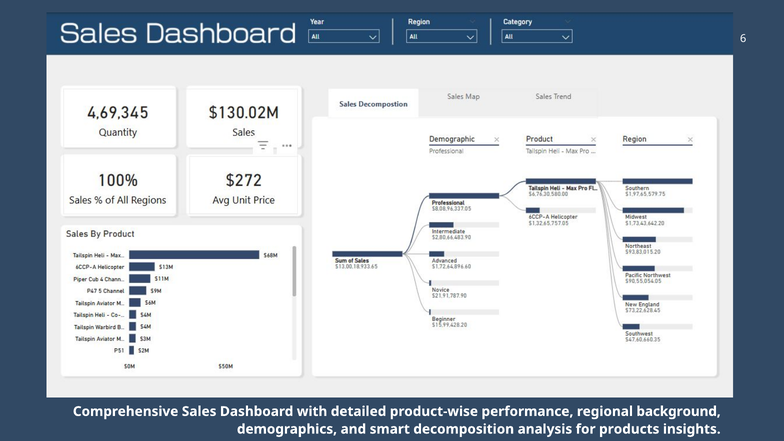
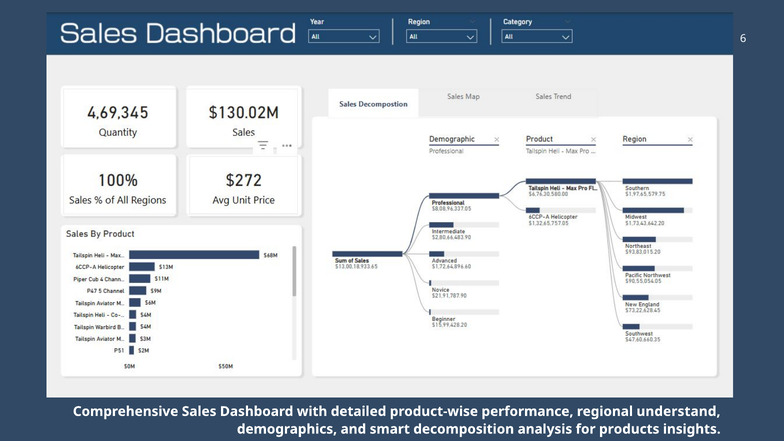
background: background -> understand
